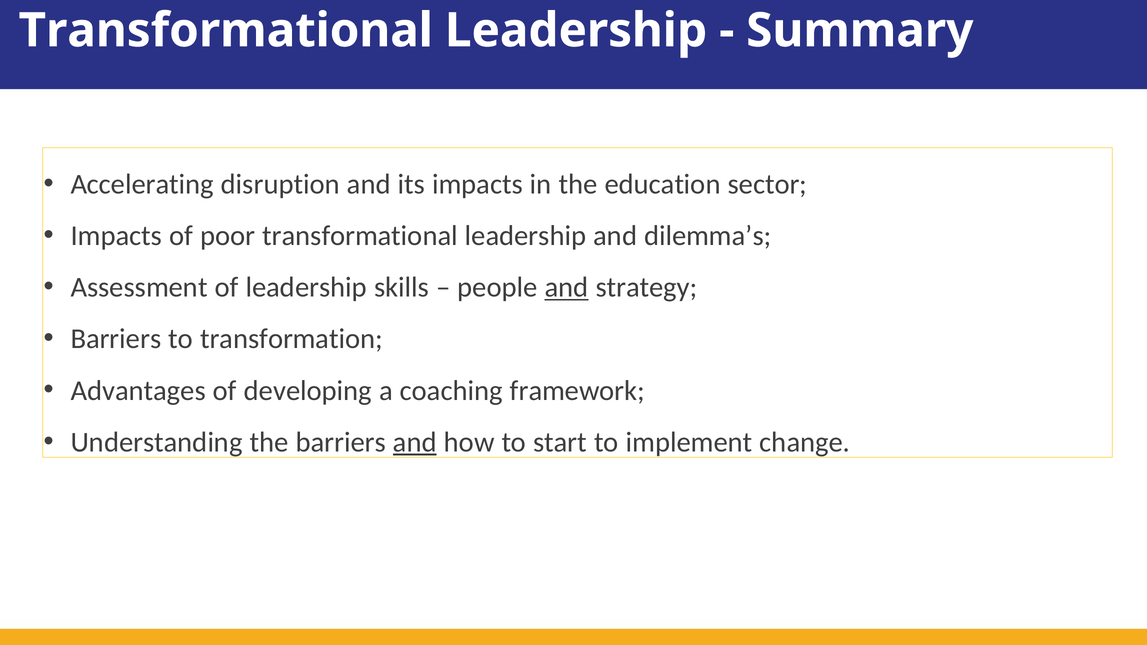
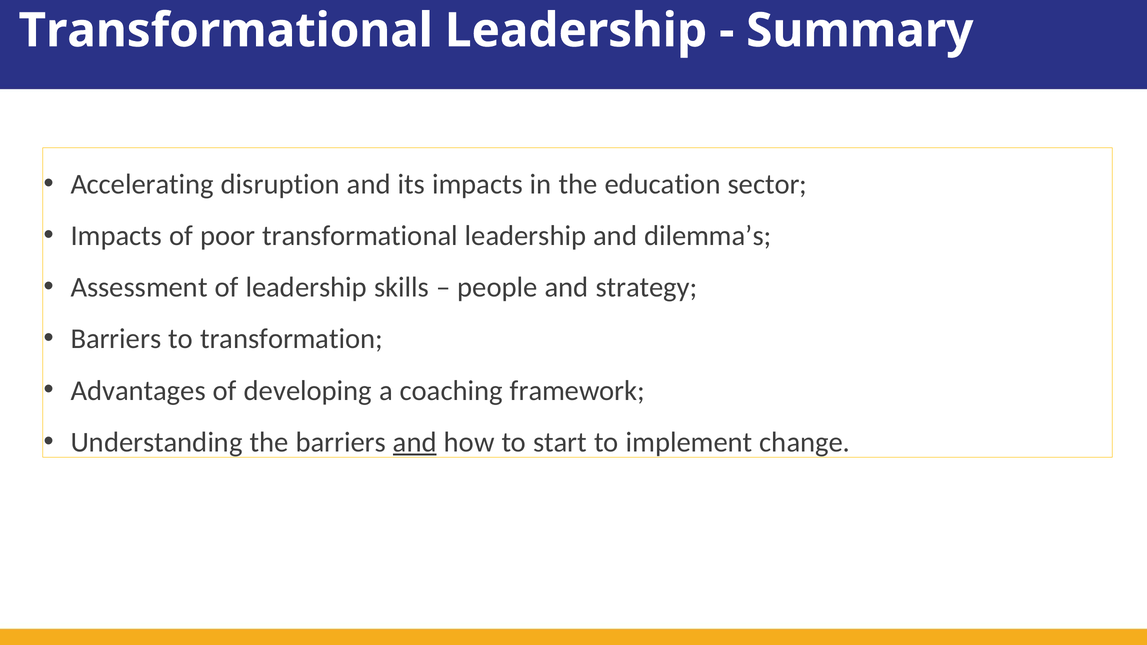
and at (567, 287) underline: present -> none
